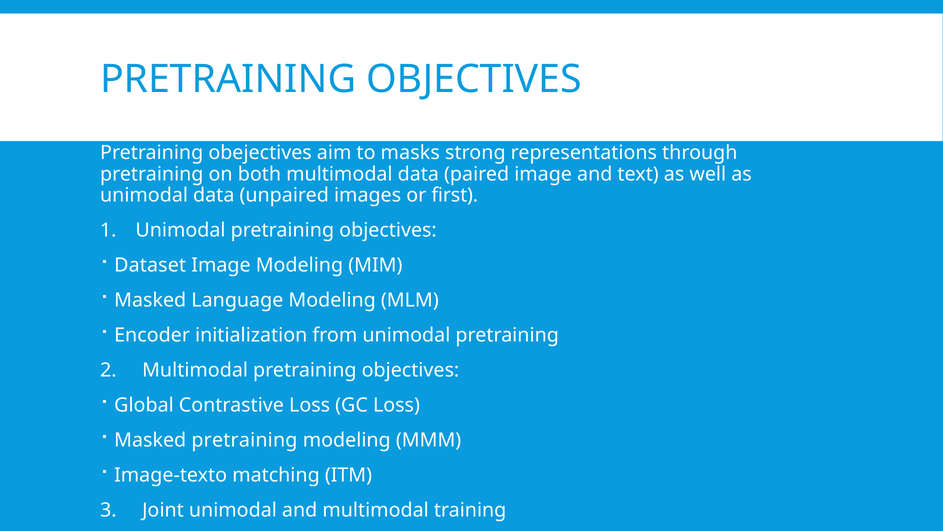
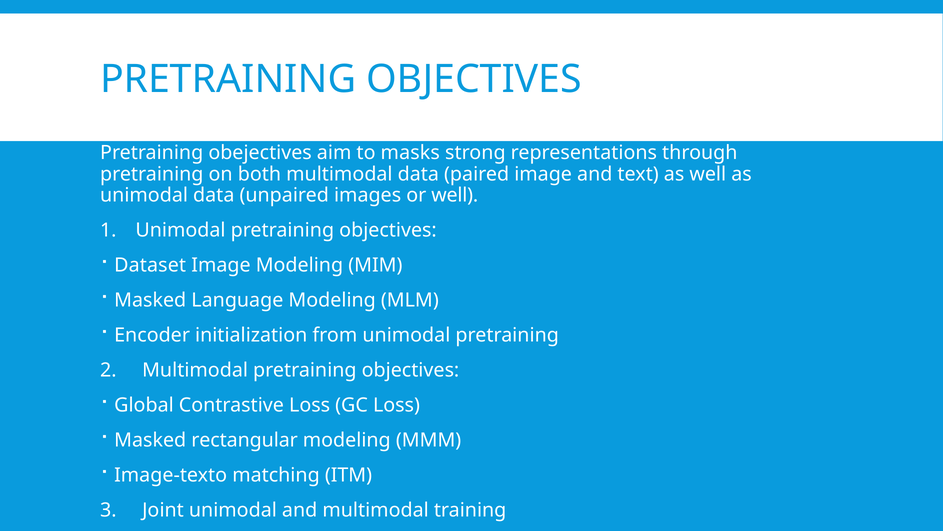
or first: first -> well
Masked pretraining: pretraining -> rectangular
